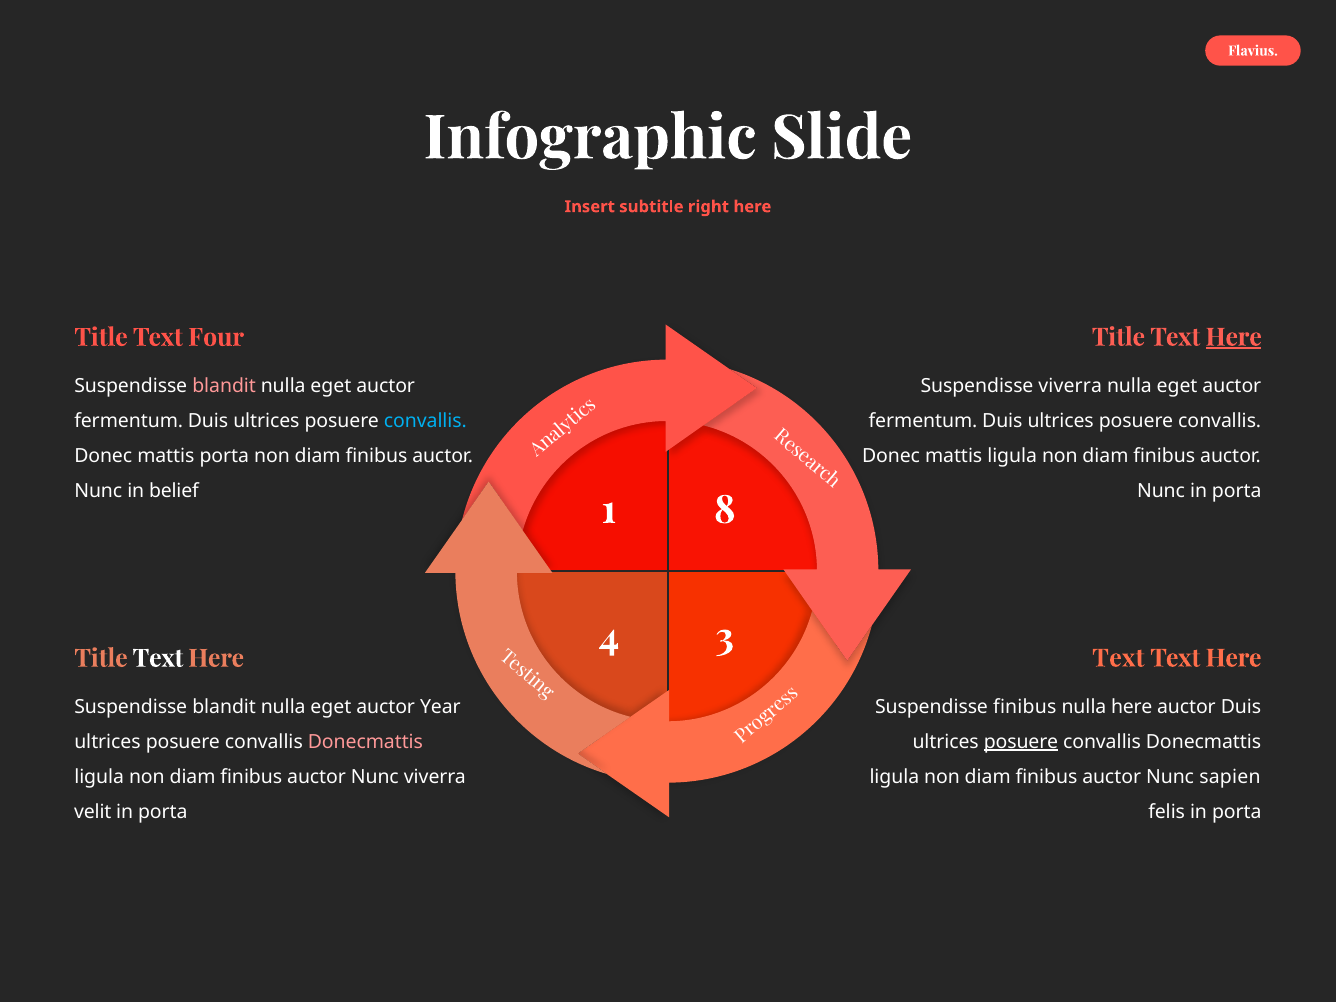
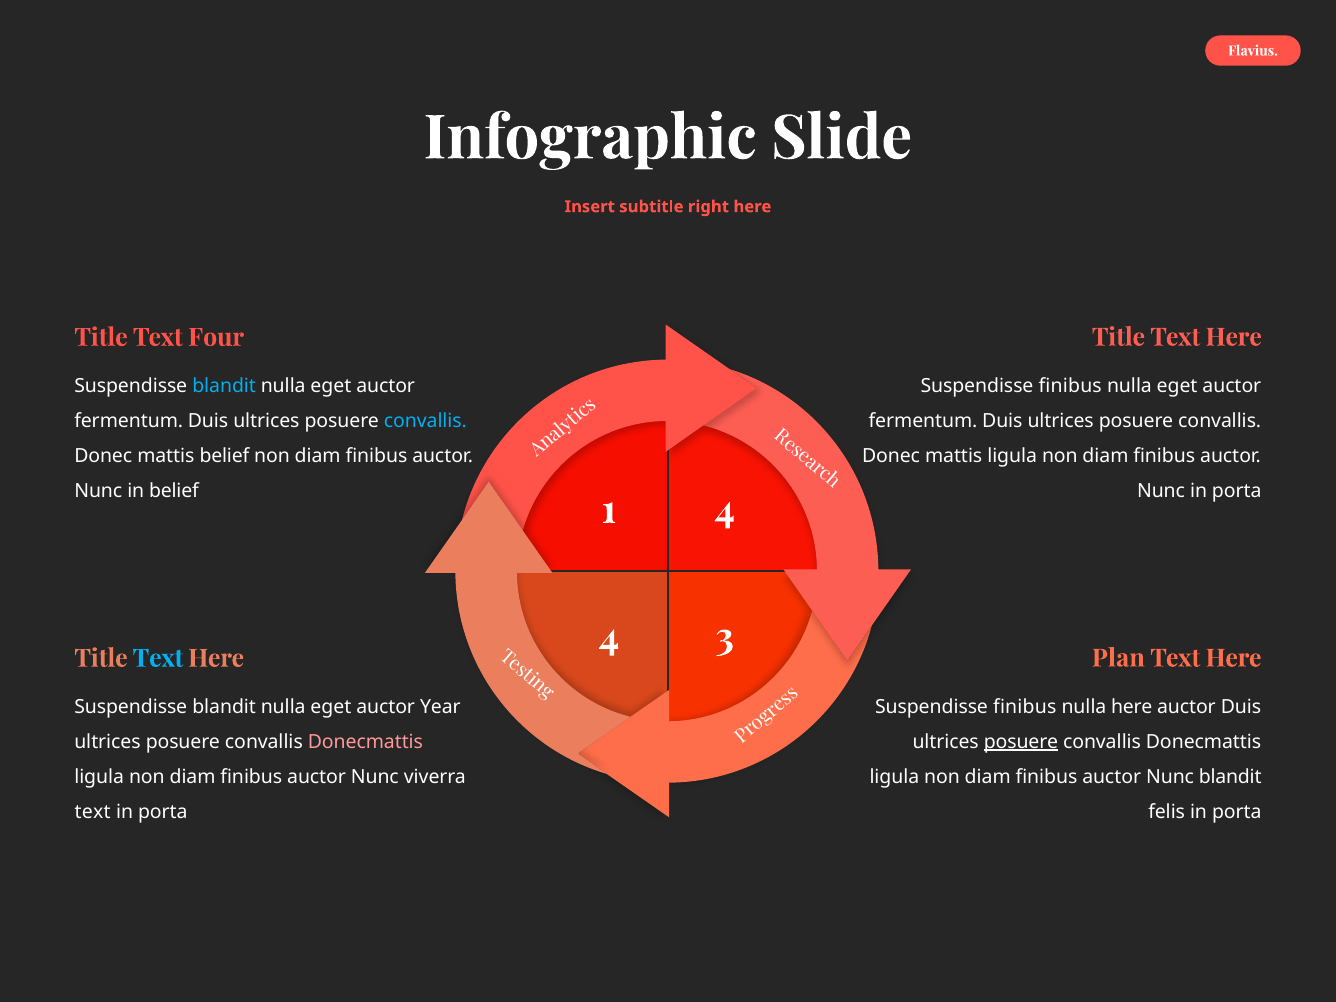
Here at (1234, 337) underline: present -> none
viverra at (1070, 386): viverra -> finibus
blandit at (224, 386) colour: pink -> light blue
mattis porta: porta -> belief
1 8: 8 -> 4
Text at (158, 658) colour: white -> light blue
Text at (1118, 658): Text -> Plan
Nunc sapien: sapien -> blandit
velit at (93, 812): velit -> text
